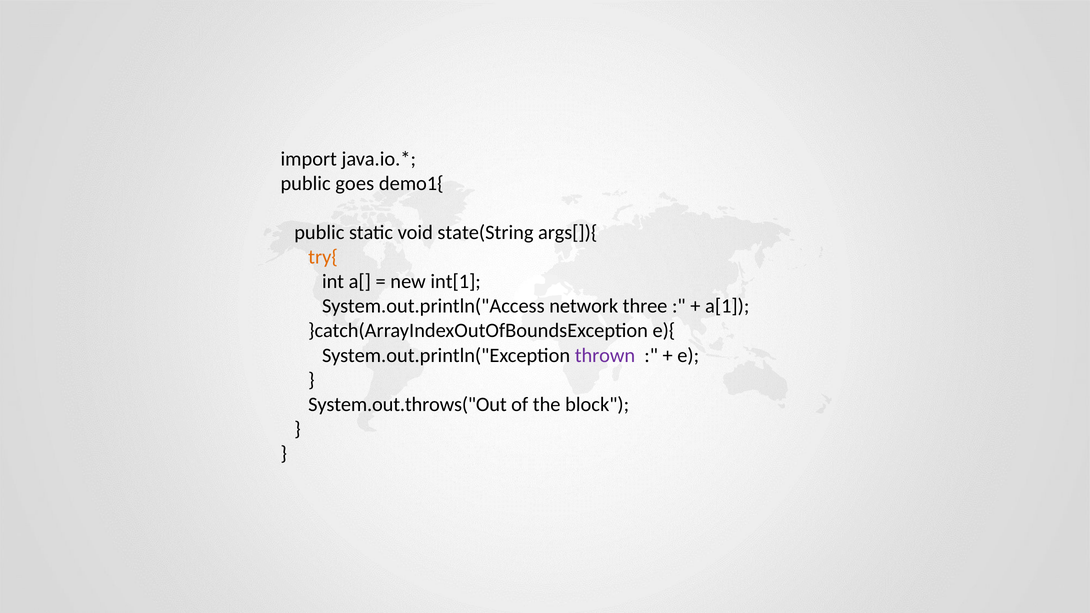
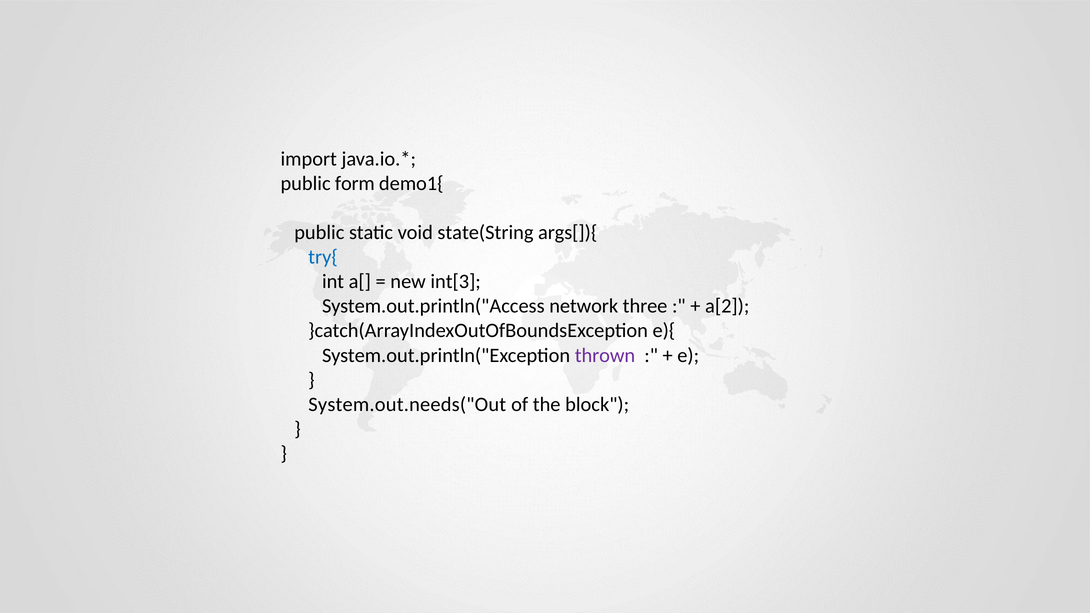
goes: goes -> form
try{ colour: orange -> blue
int[1: int[1 -> int[3
a[1: a[1 -> a[2
System.out.throws("Out: System.out.throws("Out -> System.out.needs("Out
